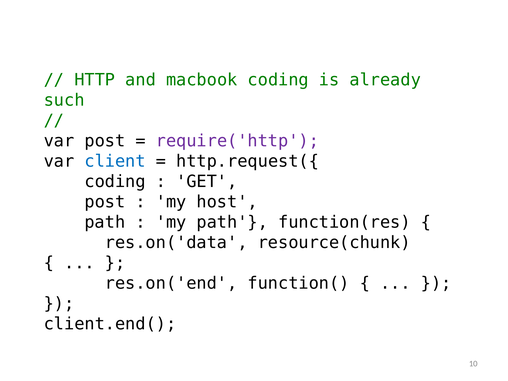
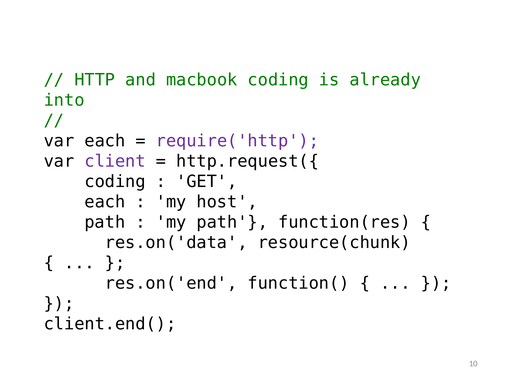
such: such -> into
var post: post -> each
client colour: blue -> purple
post at (105, 202): post -> each
